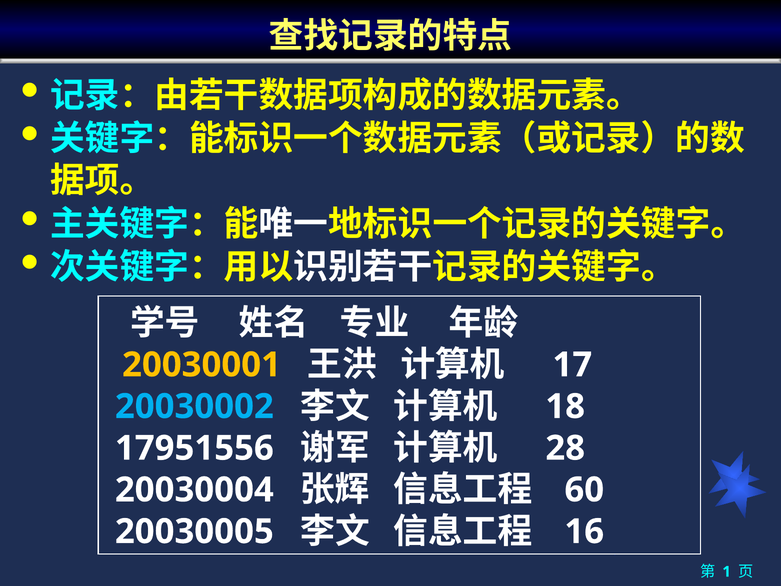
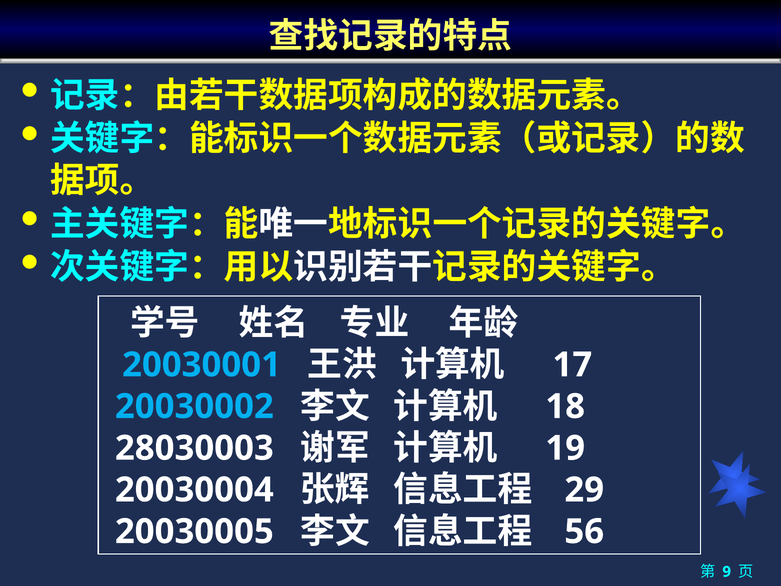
20030001 colour: yellow -> light blue
17951556: 17951556 -> 28030003
28: 28 -> 19
60: 60 -> 29
16: 16 -> 56
1: 1 -> 9
